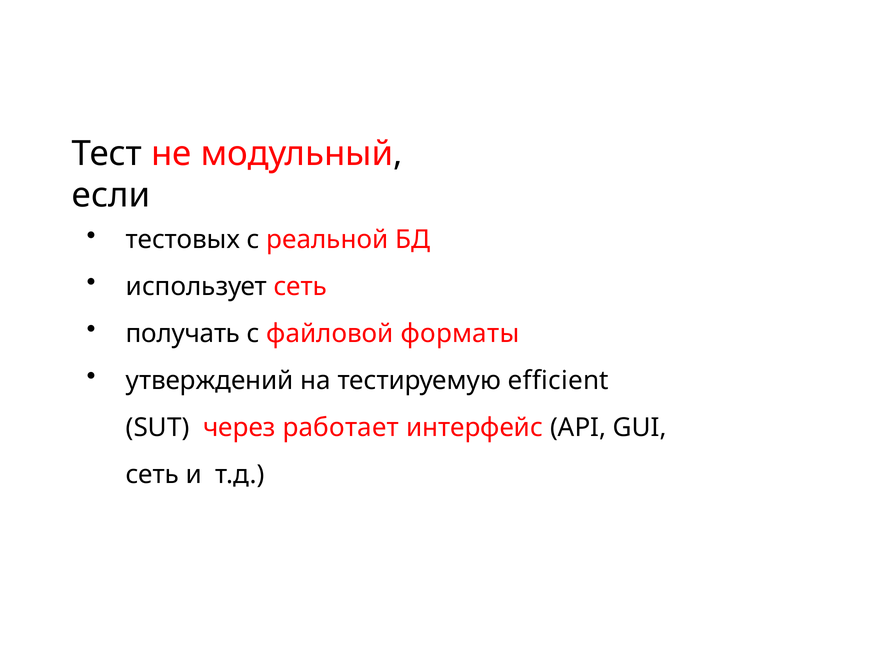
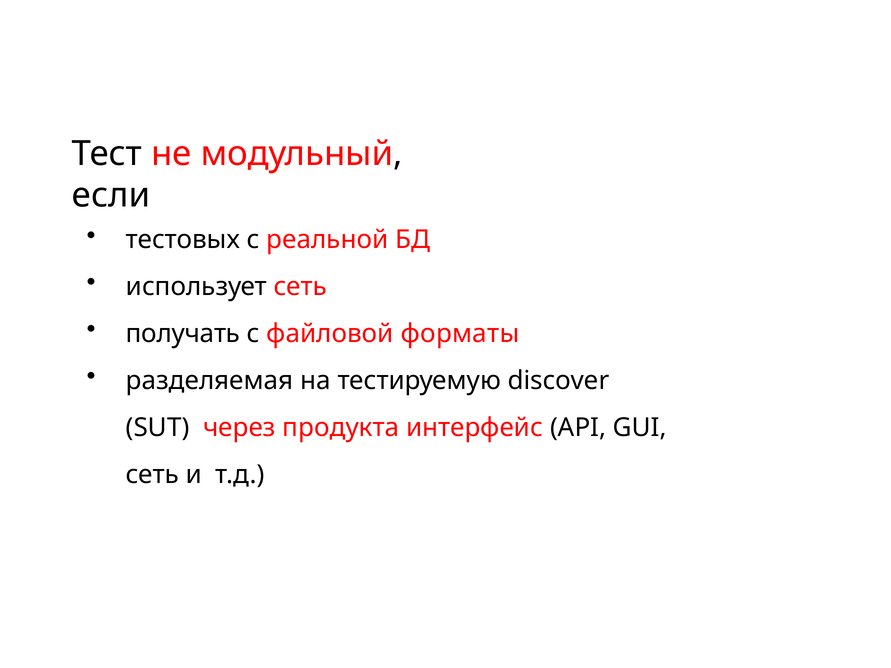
утверждений: утверждений -> разделяемая
efficient: efficient -> discover
работает: работает -> продукта
